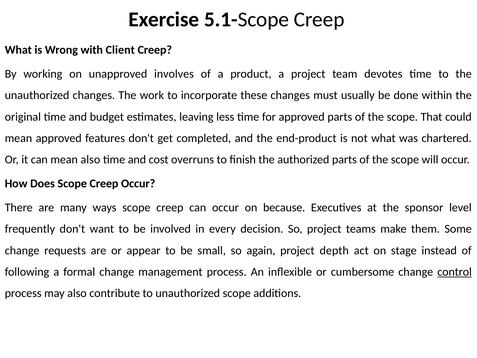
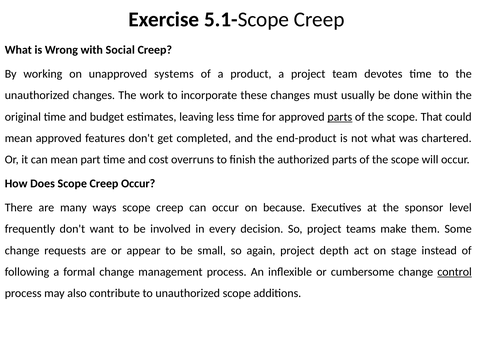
Client: Client -> Social
involves: involves -> systems
parts at (340, 117) underline: none -> present
mean also: also -> part
